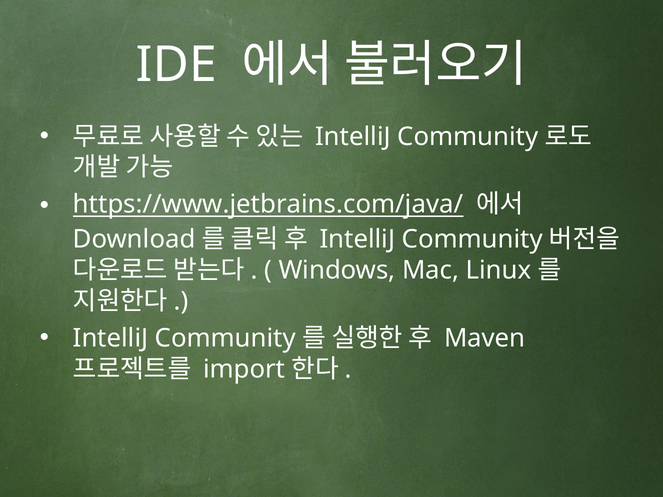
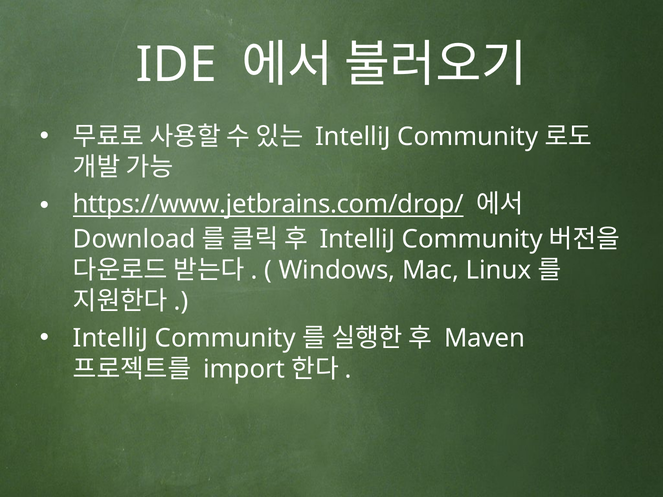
https://www.jetbrains.com/java/: https://www.jetbrains.com/java/ -> https://www.jetbrains.com/drop/
